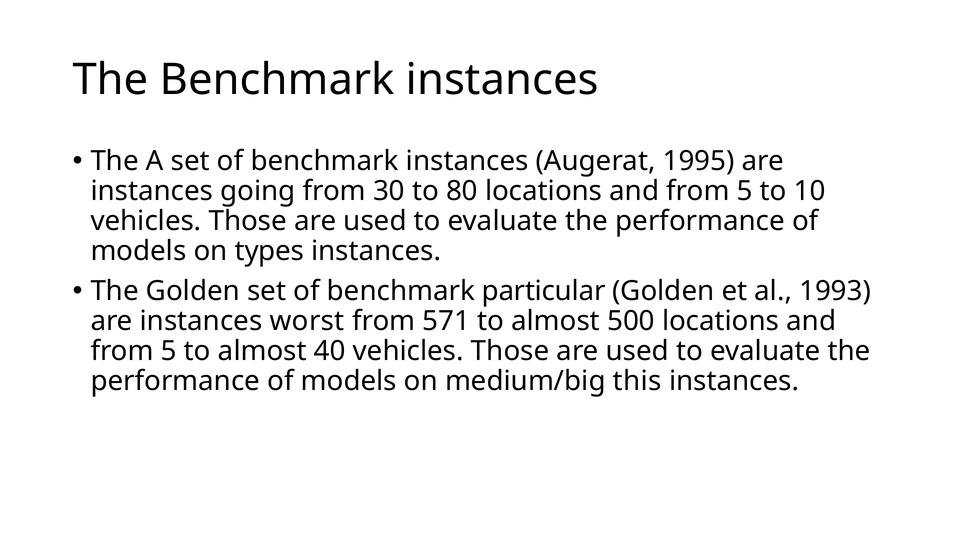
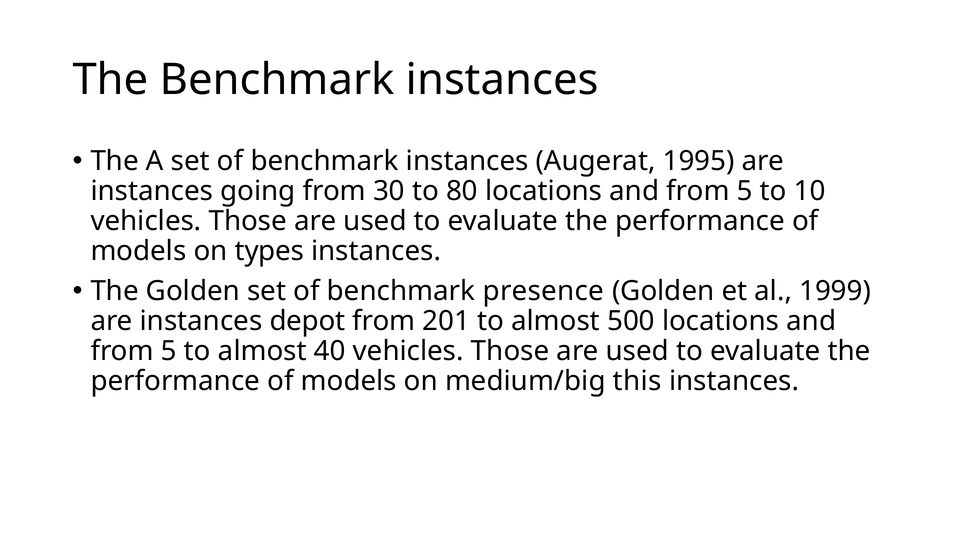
particular: particular -> presence
1993: 1993 -> 1999
worst: worst -> depot
571: 571 -> 201
